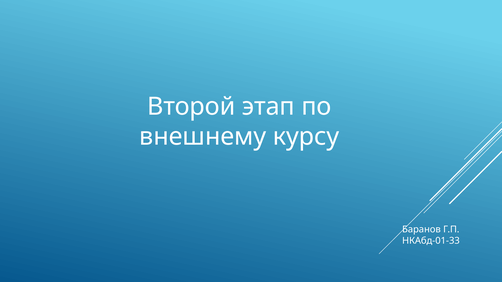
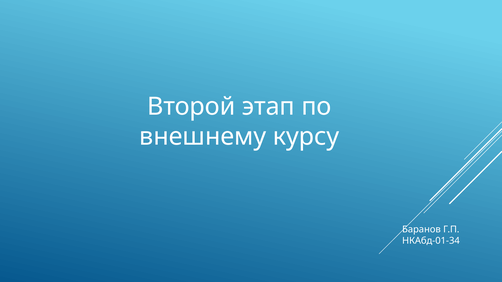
НКАбд-01-33: НКАбд-01-33 -> НКАбд-01-34
